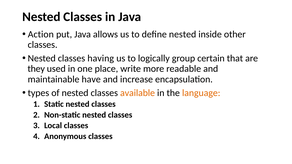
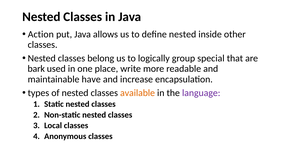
having: having -> belong
certain: certain -> special
they: they -> bark
language colour: orange -> purple
